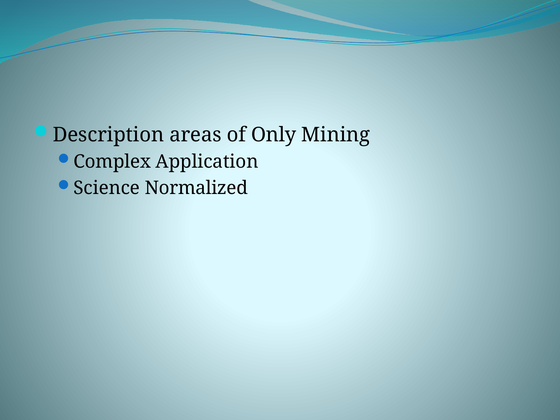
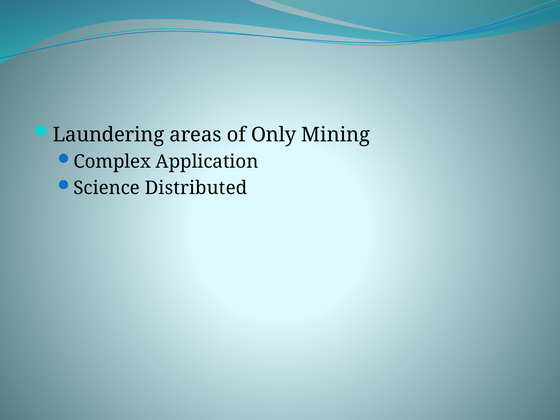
Description: Description -> Laundering
Normalized: Normalized -> Distributed
